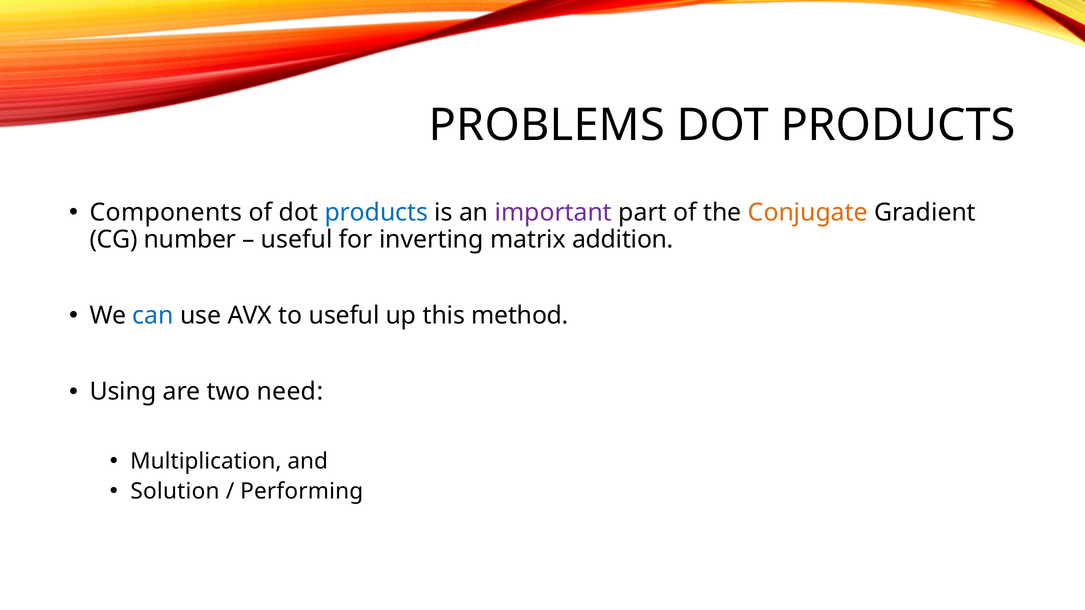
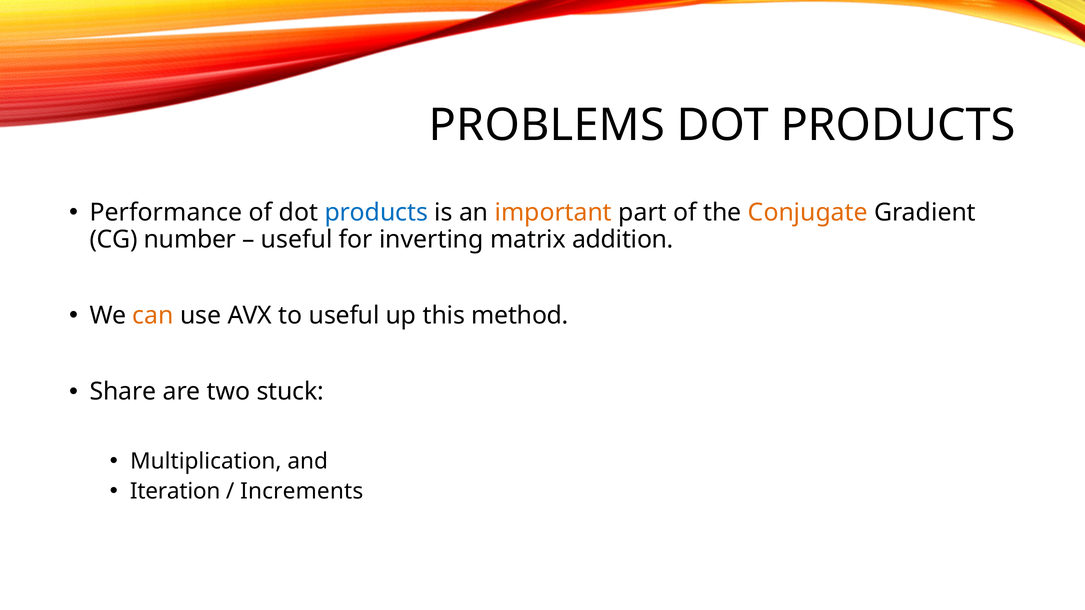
Components: Components -> Performance
important colour: purple -> orange
can colour: blue -> orange
Using: Using -> Share
need: need -> stuck
Solution: Solution -> Iteration
Performing: Performing -> Increments
